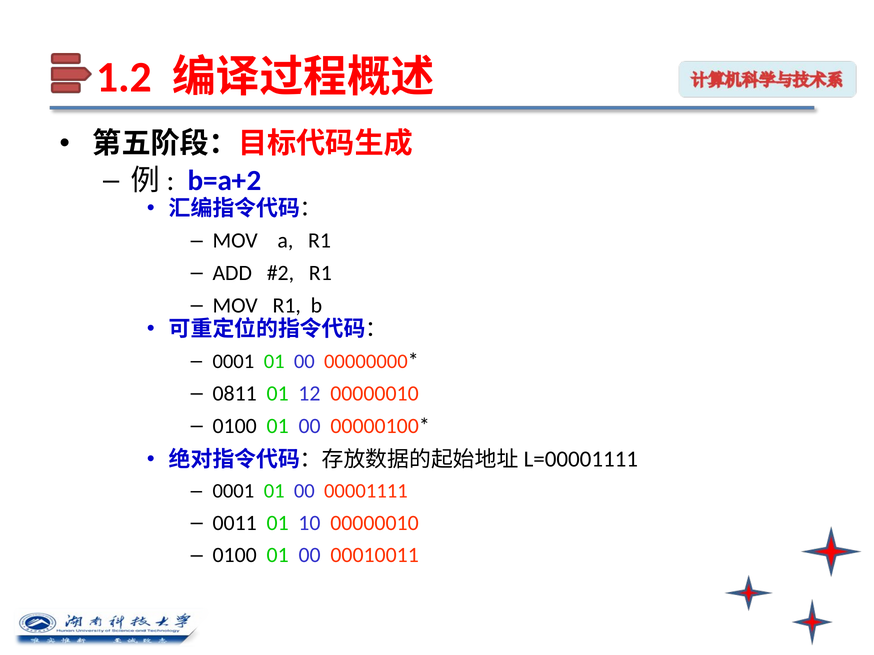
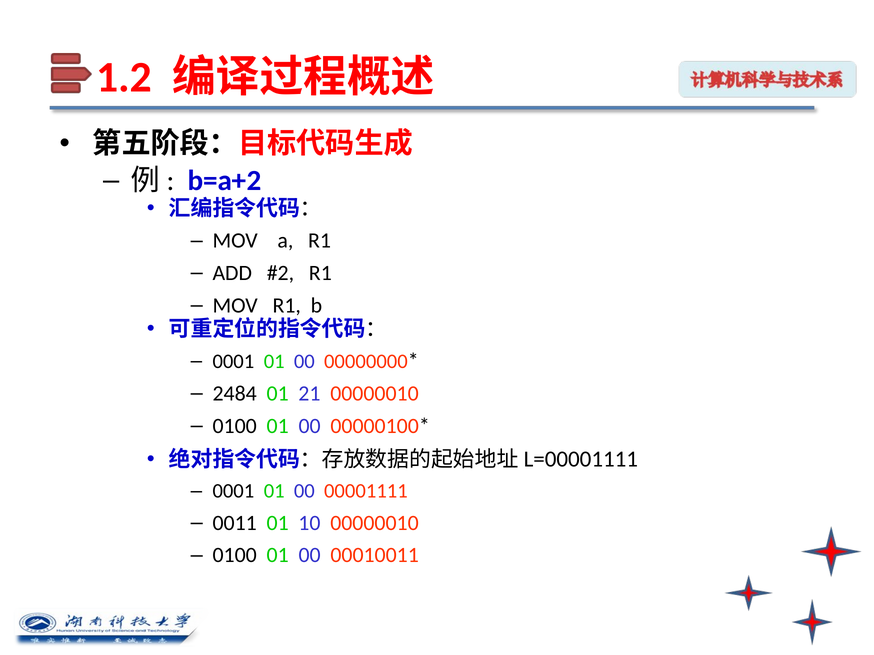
0811: 0811 -> 2484
12: 12 -> 21
